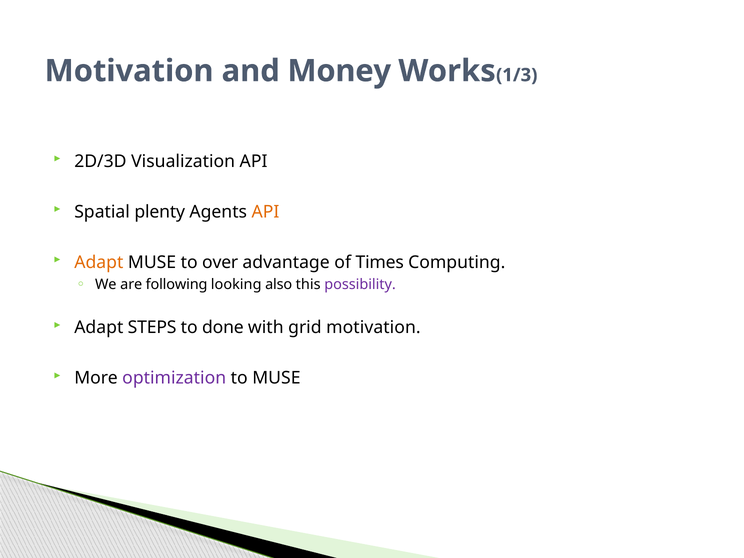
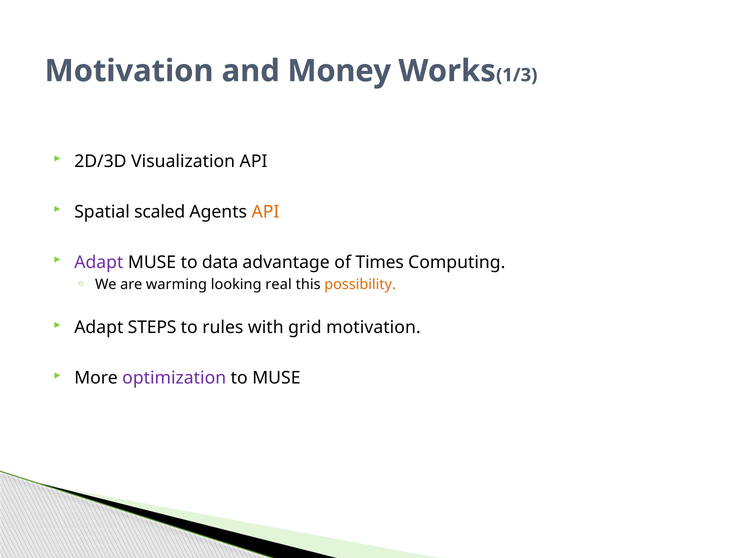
plenty: plenty -> scaled
Adapt at (99, 262) colour: orange -> purple
over: over -> data
following: following -> warming
also: also -> real
possibility colour: purple -> orange
done: done -> rules
